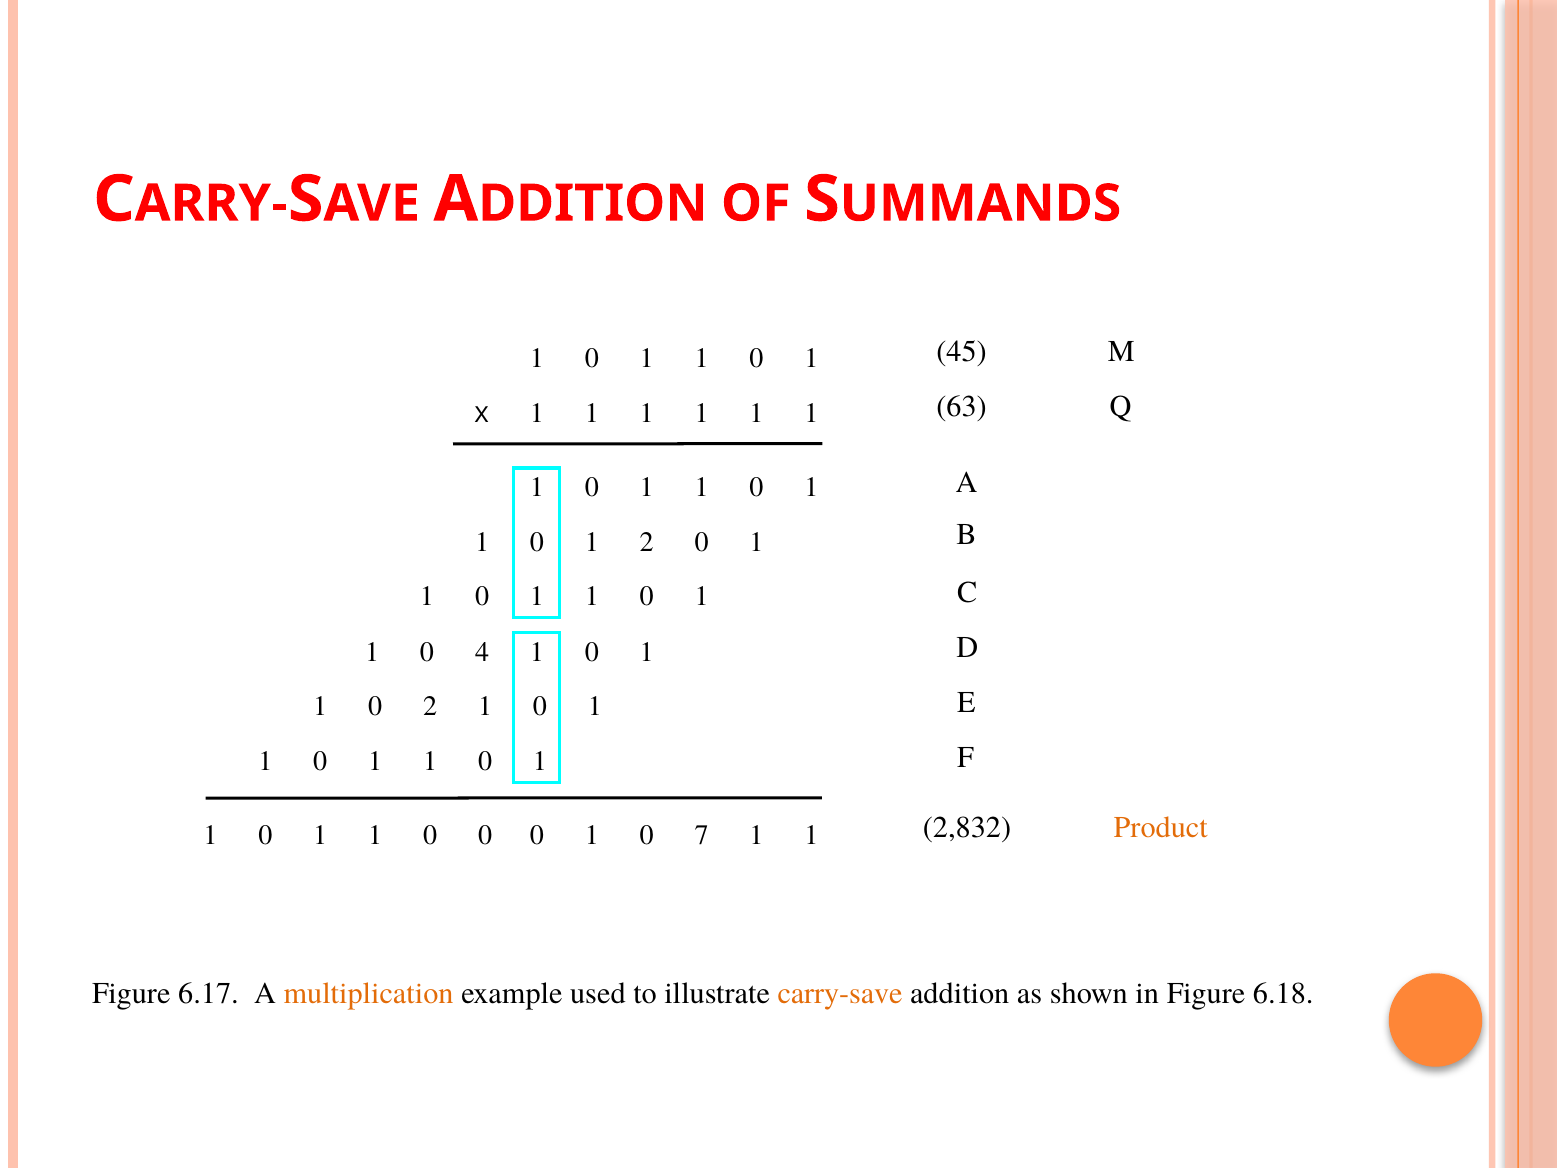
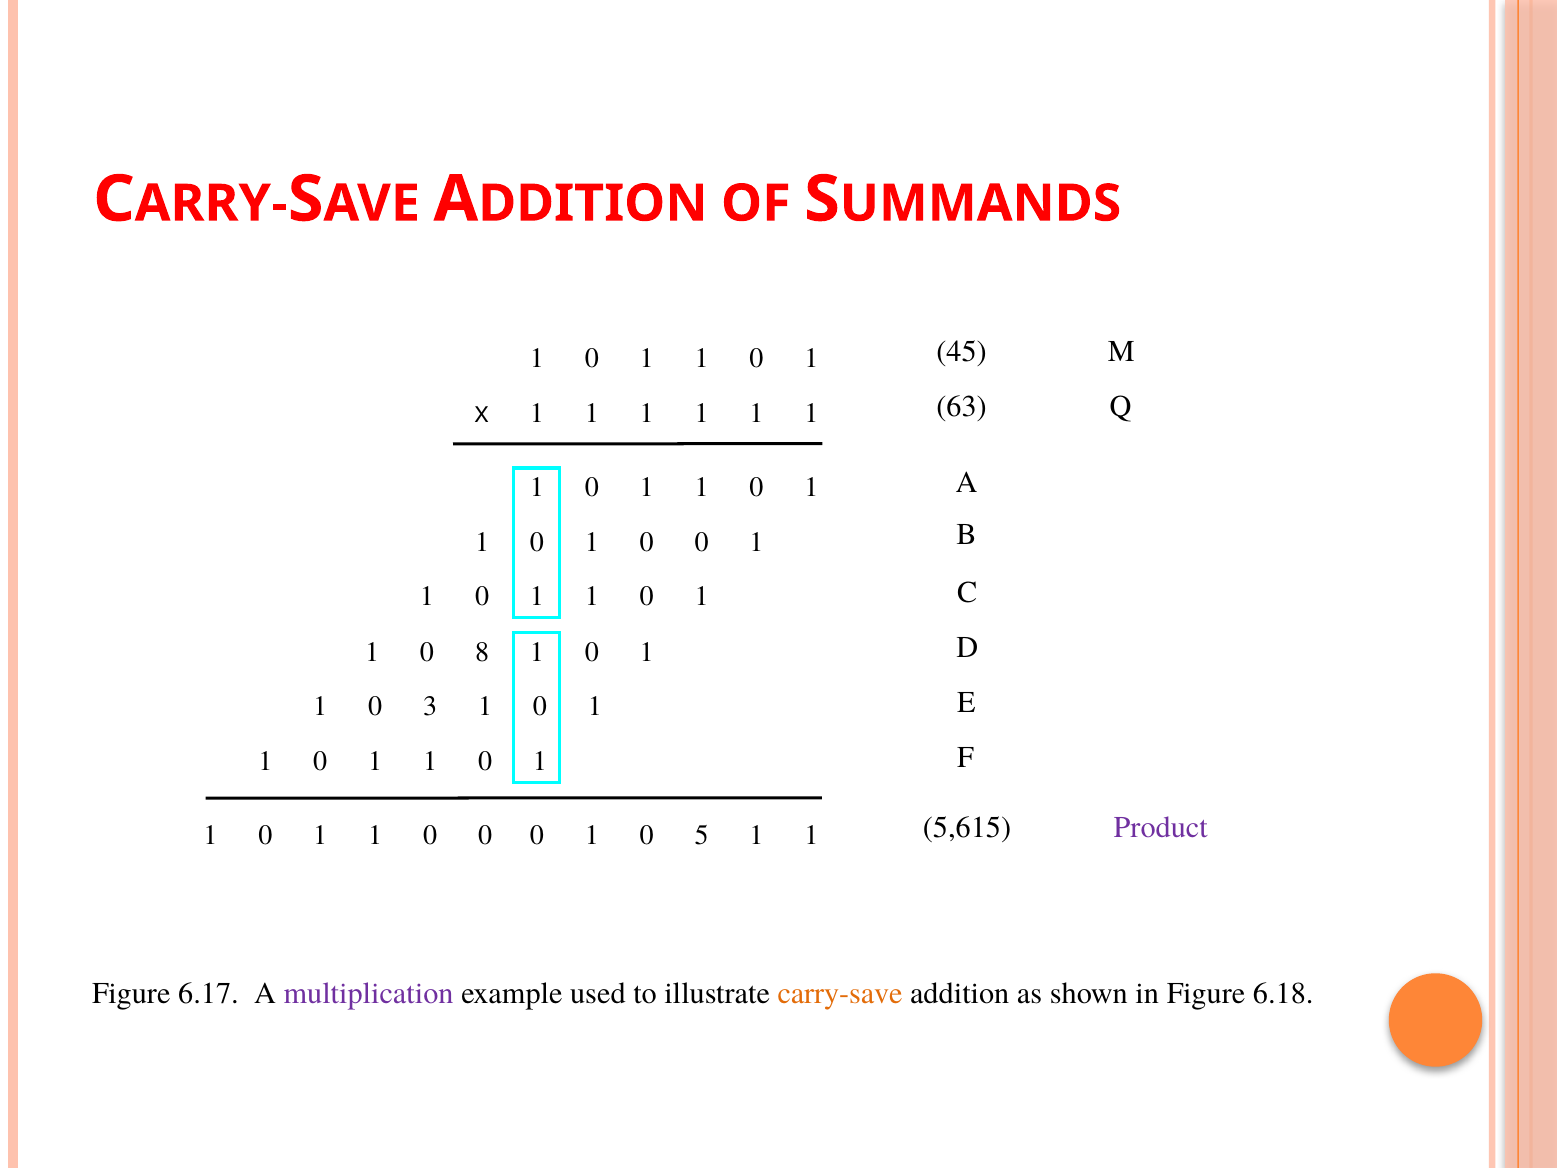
0 1 2: 2 -> 0
4: 4 -> 8
0 2: 2 -> 3
2,832: 2,832 -> 5,615
7: 7 -> 5
Product colour: orange -> purple
multiplication colour: orange -> purple
